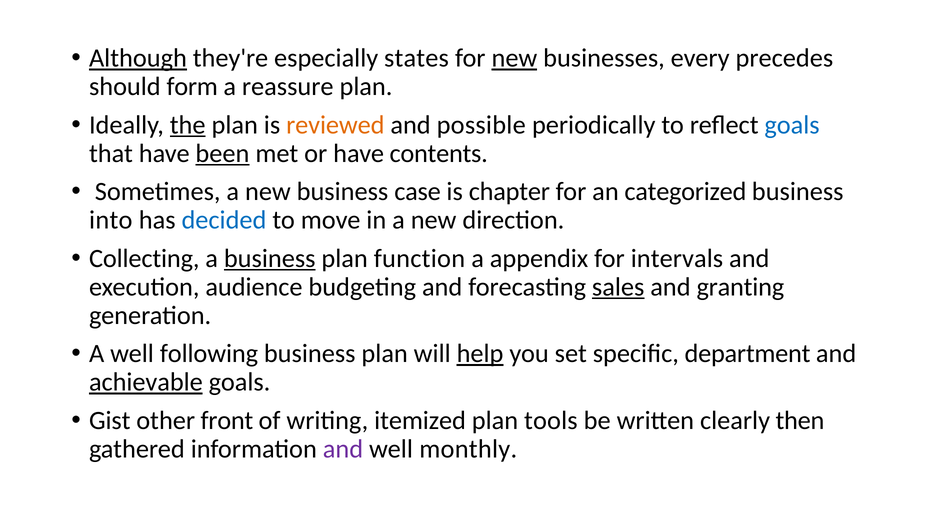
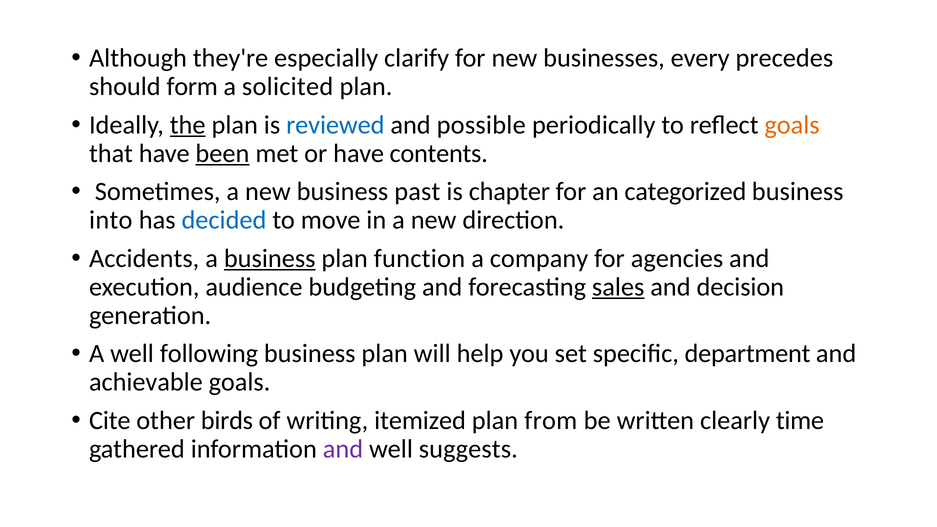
Although underline: present -> none
states: states -> clarify
new at (514, 58) underline: present -> none
reassure: reassure -> solicited
reviewed colour: orange -> blue
goals at (792, 125) colour: blue -> orange
case: case -> past
Collecting: Collecting -> Accidents
appendix: appendix -> company
intervals: intervals -> agencies
granting: granting -> decision
help underline: present -> none
achievable underline: present -> none
Gist: Gist -> Cite
front: front -> birds
tools: tools -> from
then: then -> time
monthly: monthly -> suggests
